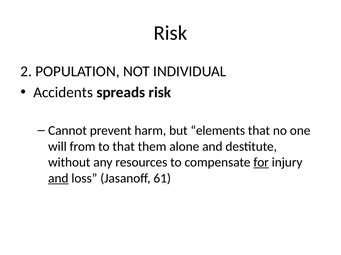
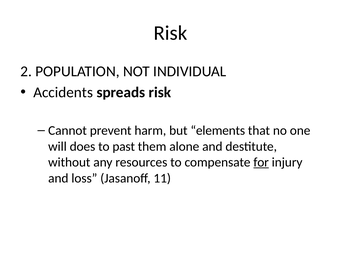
from: from -> does
to that: that -> past
and at (58, 179) underline: present -> none
61: 61 -> 11
